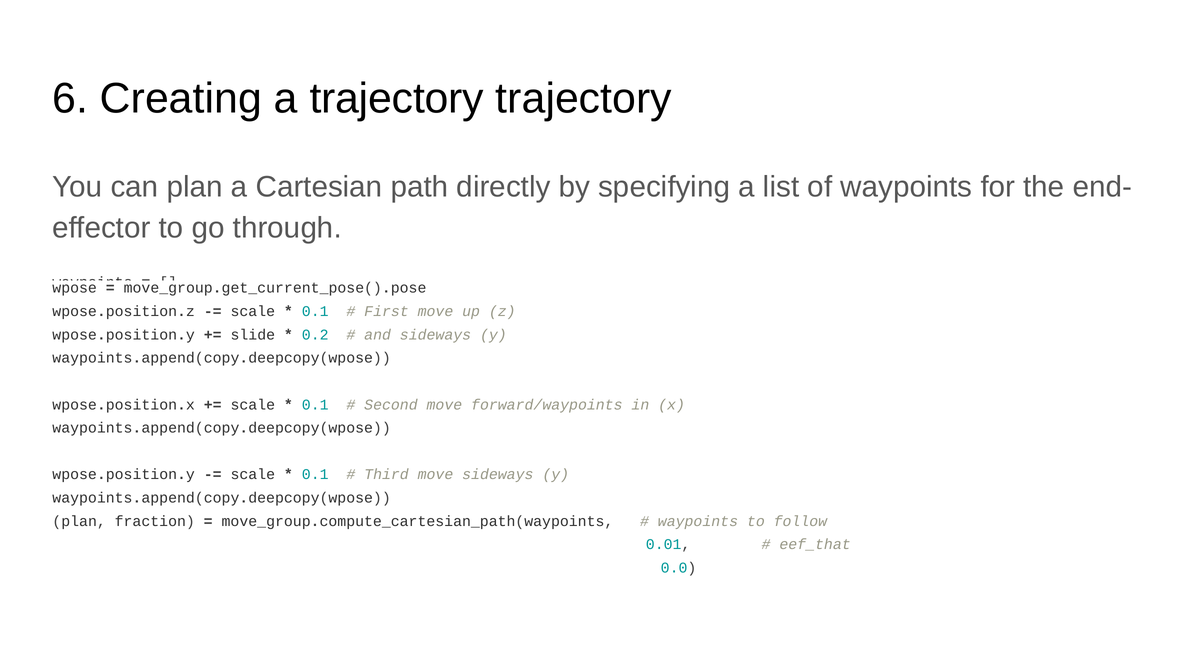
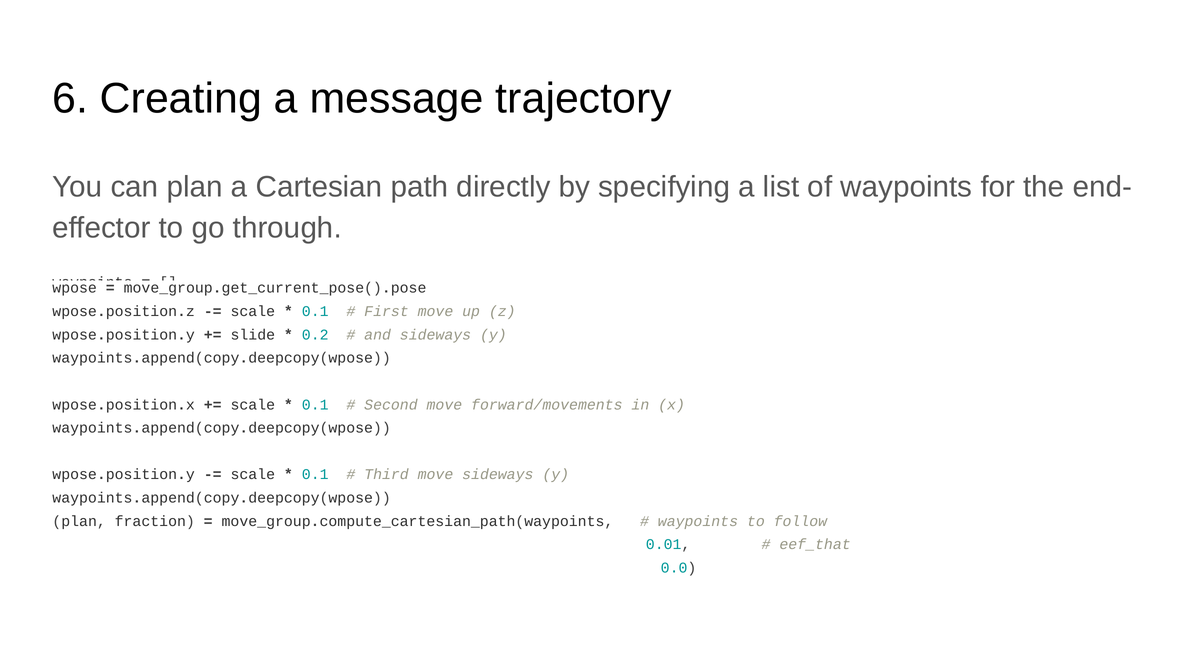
a trajectory: trajectory -> message
forward/waypoints: forward/waypoints -> forward/movements
